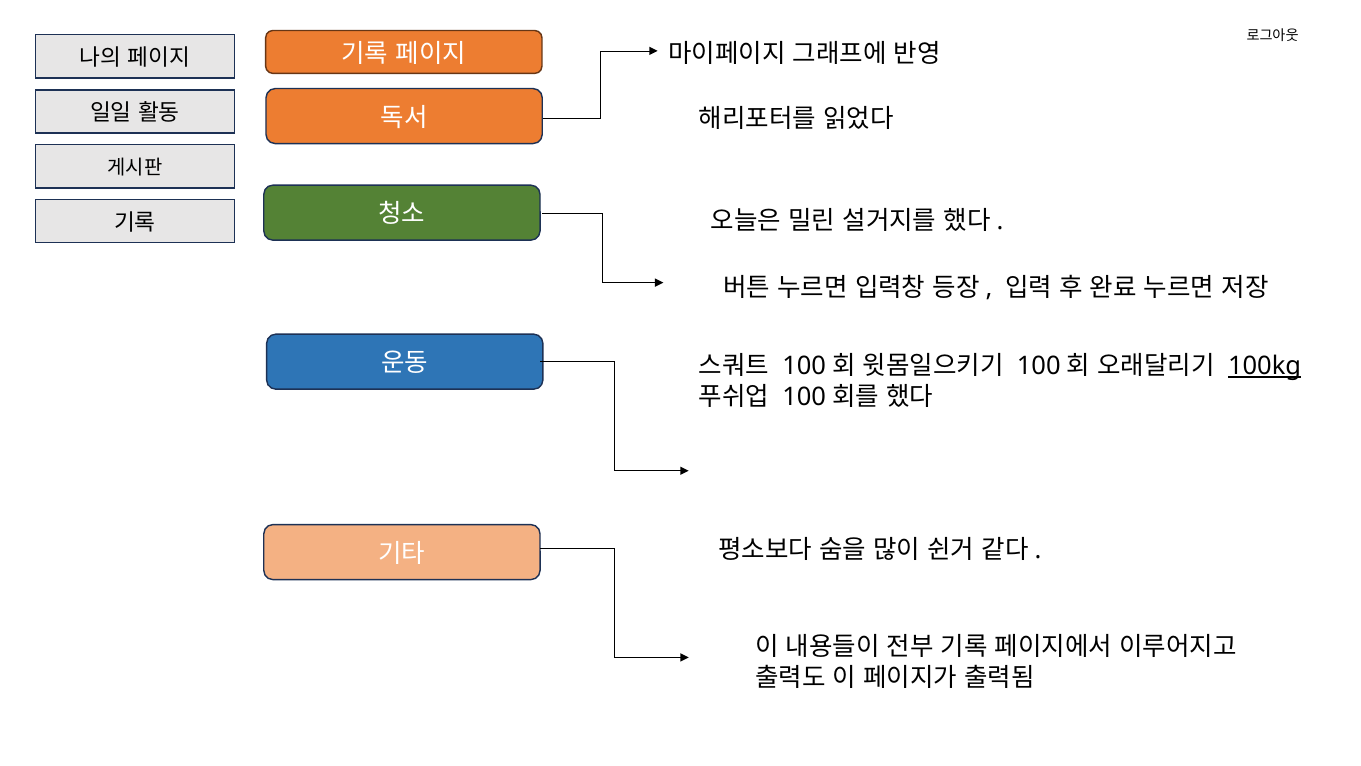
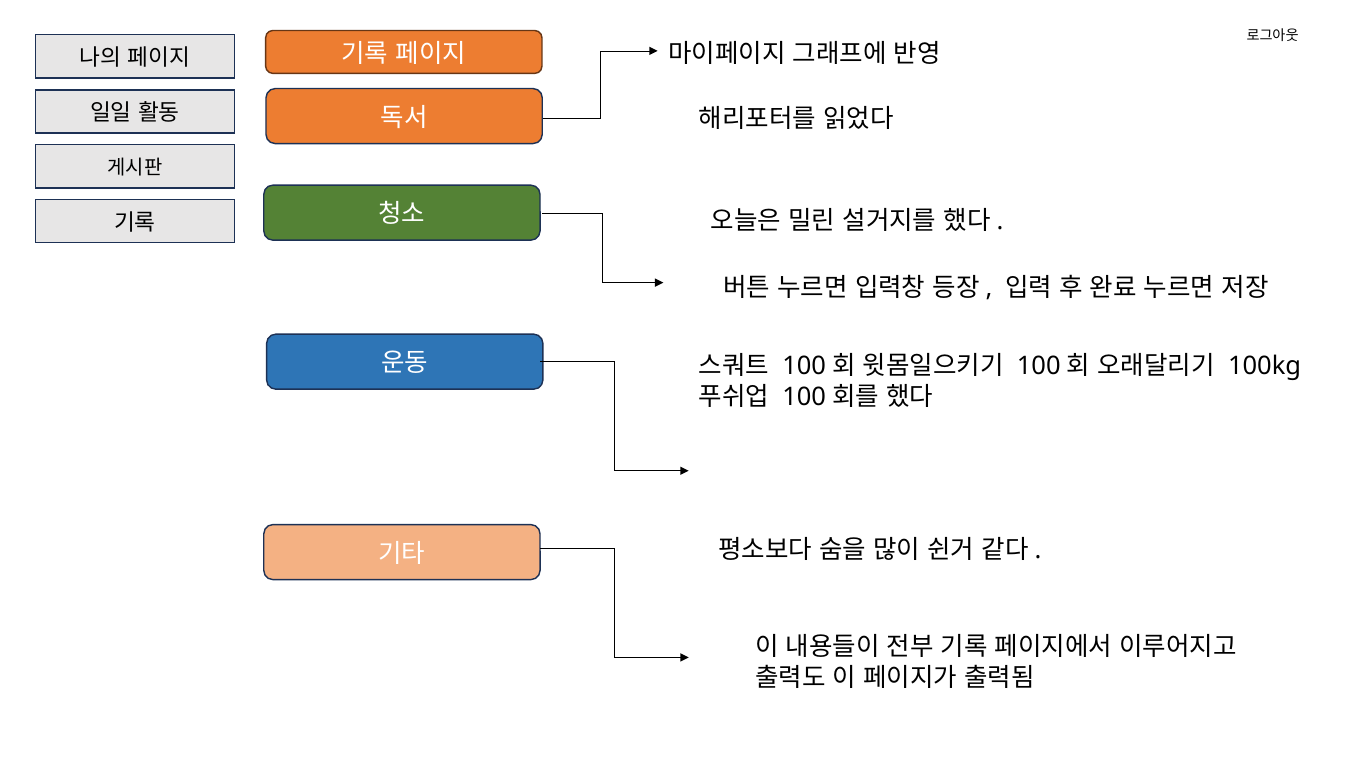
100kg underline: present -> none
